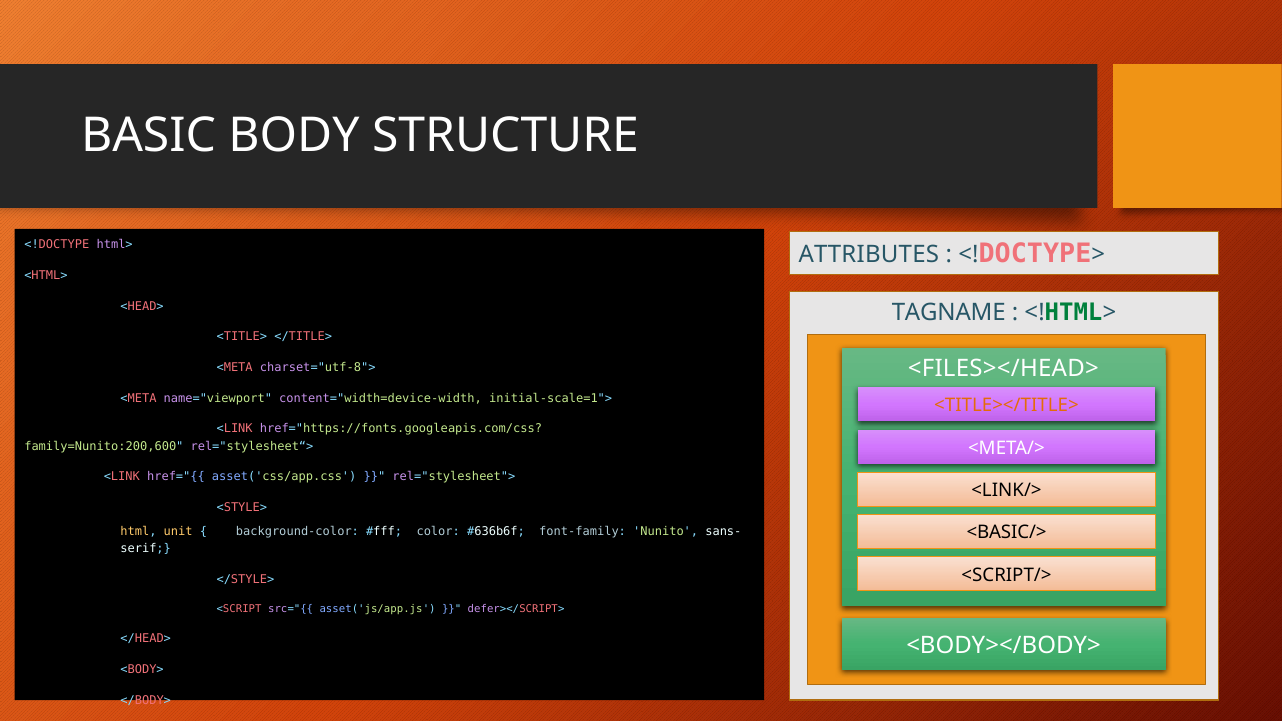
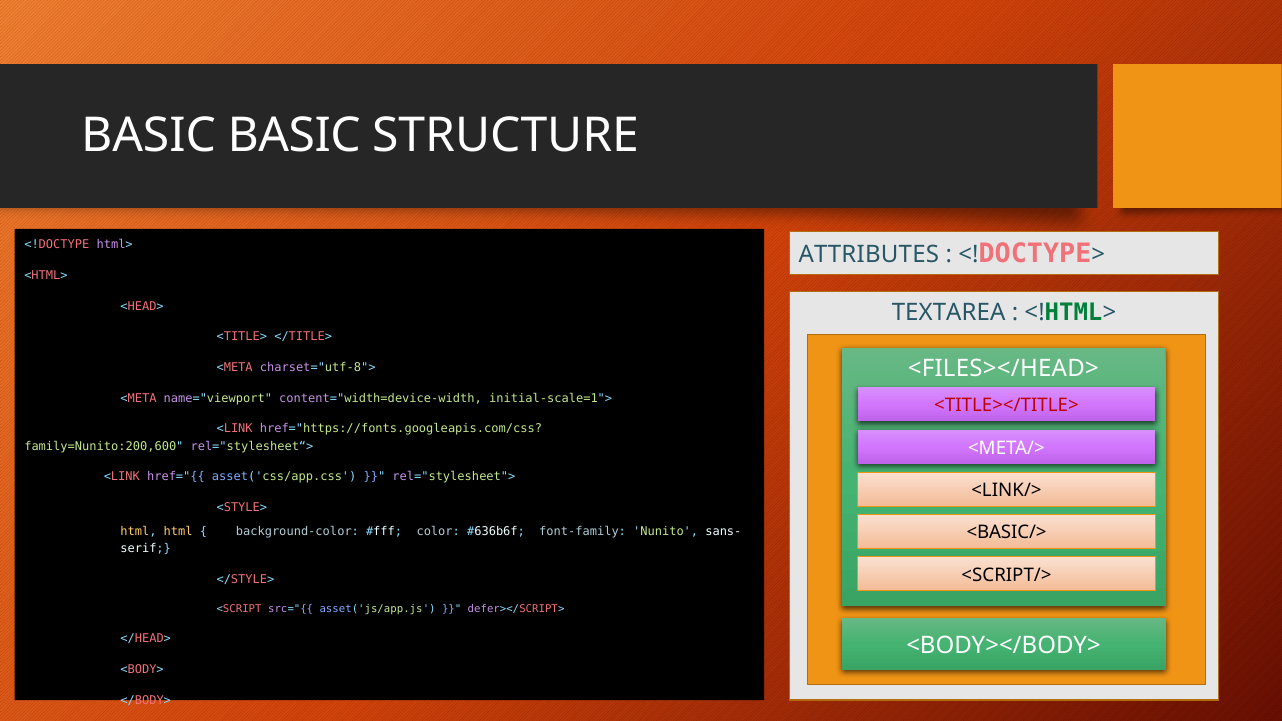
BASIC BODY: BODY -> BASIC
TAGNAME: TAGNAME -> TEXTAREA
<TITLE></TITLE> colour: orange -> red
html unit: unit -> html
